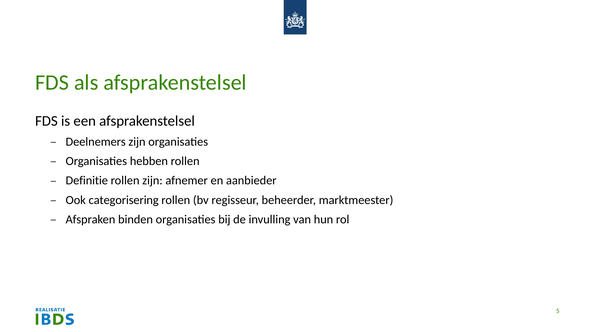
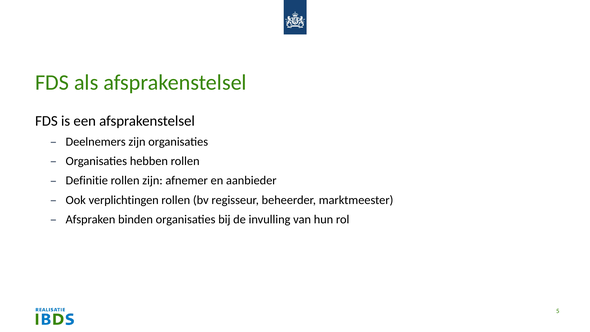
categorisering: categorisering -> verplichtingen
